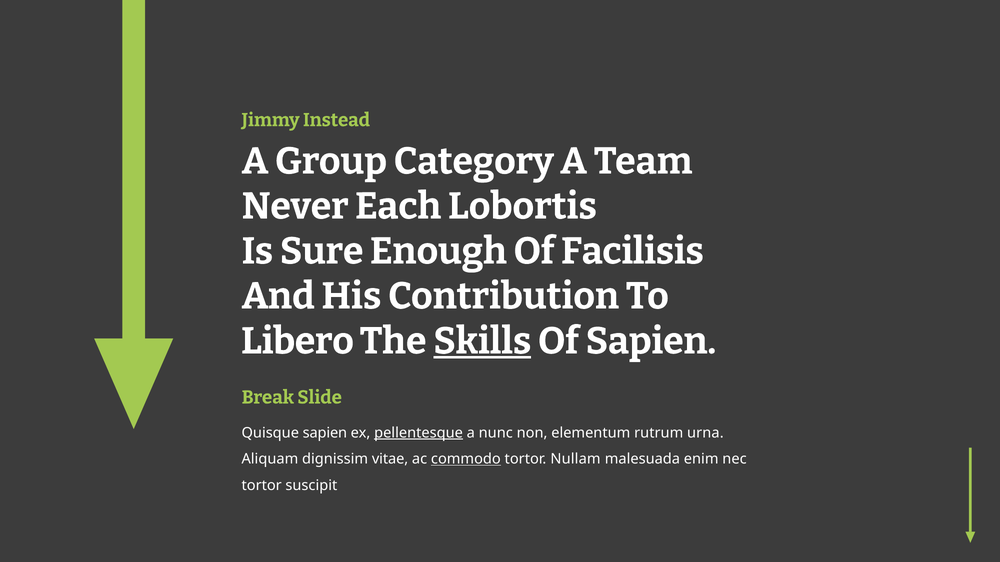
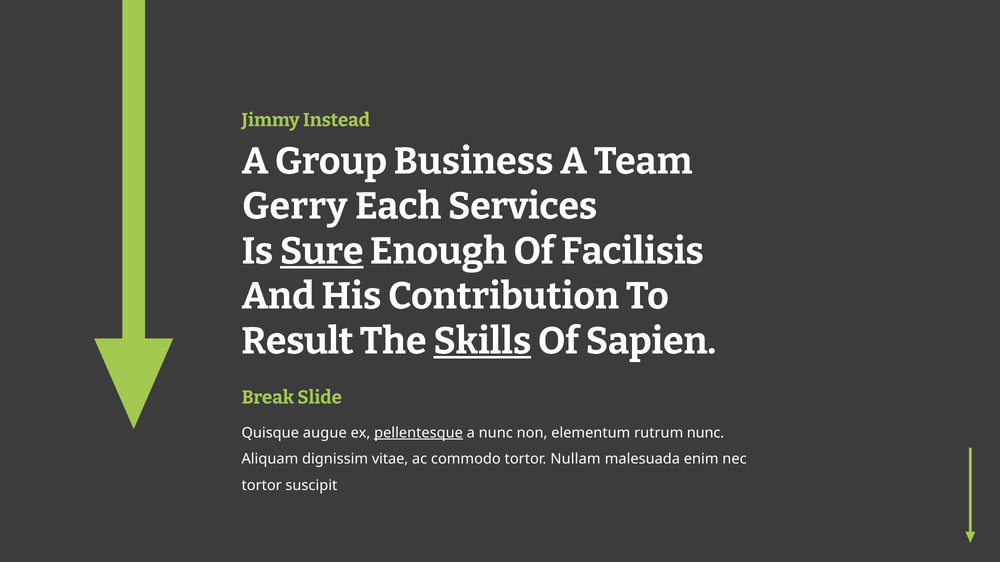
Category: Category -> Business
Never: Never -> Gerry
Lobortis: Lobortis -> Services
Sure underline: none -> present
Libero: Libero -> Result
Quisque sapien: sapien -> augue
rutrum urna: urna -> nunc
commodo underline: present -> none
